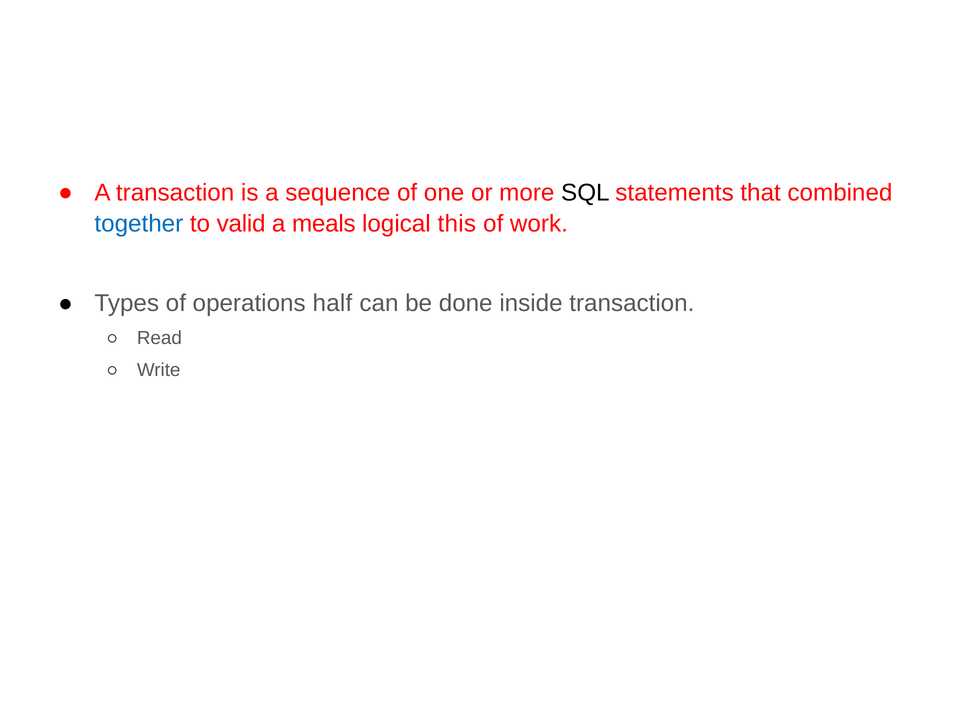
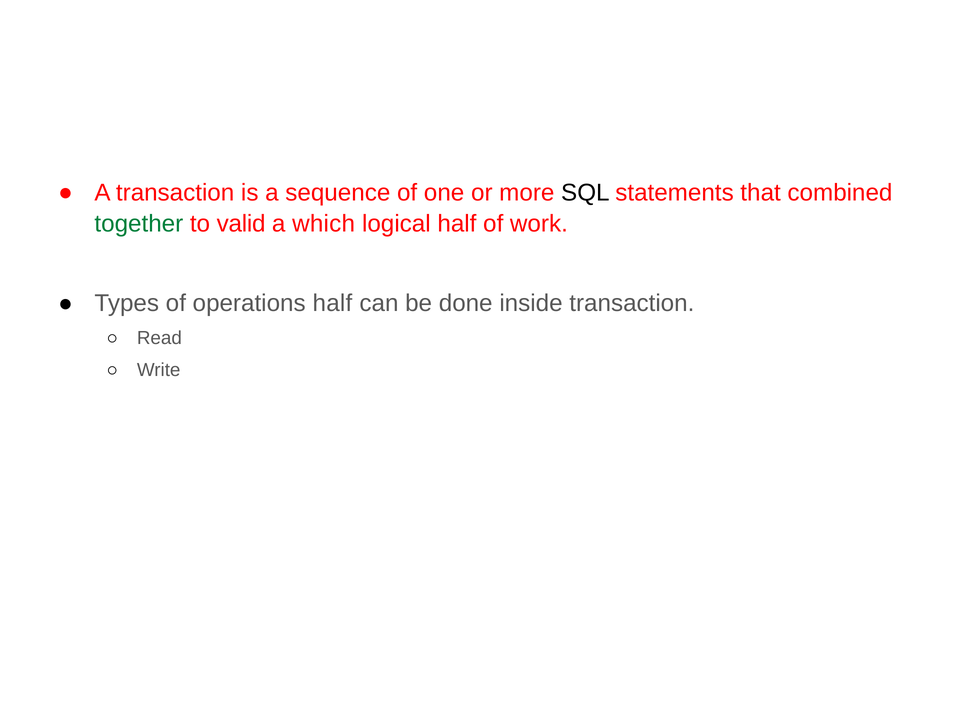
together colour: blue -> green
meals: meals -> which
logical this: this -> half
